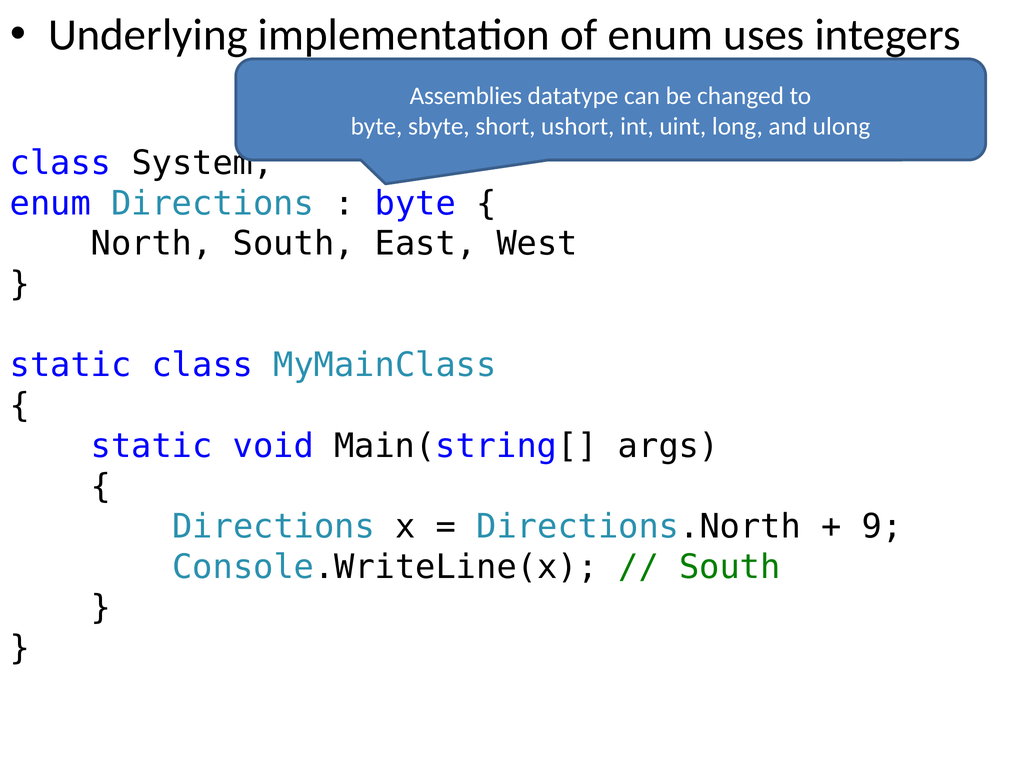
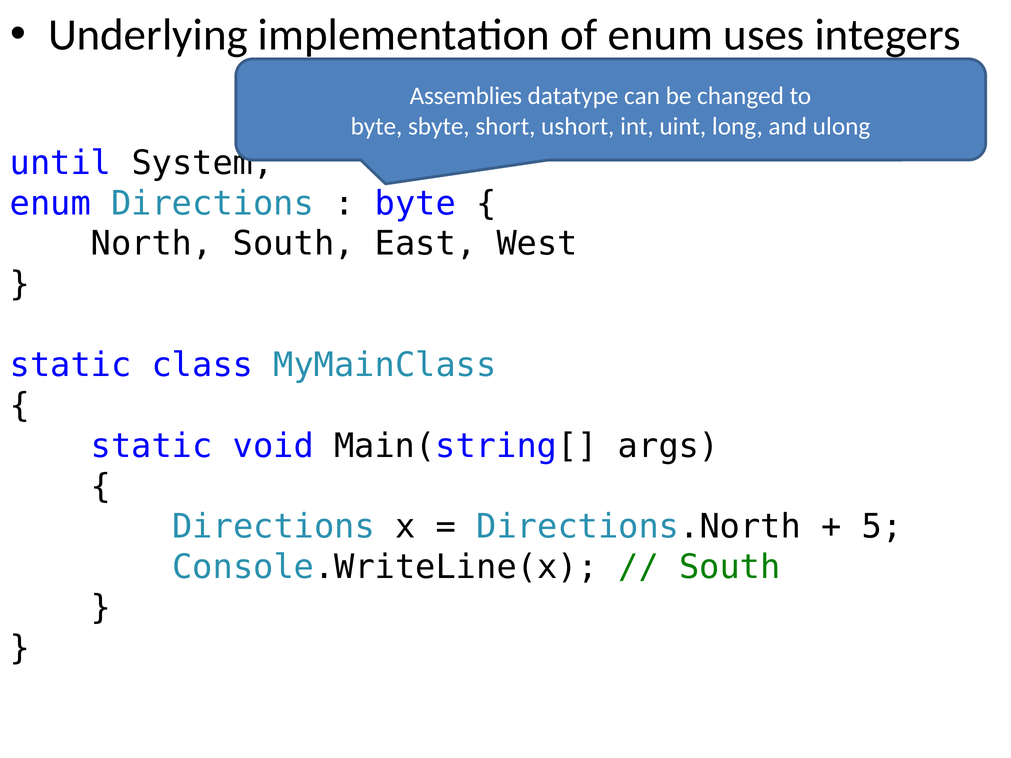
class at (61, 163): class -> until
9: 9 -> 5
